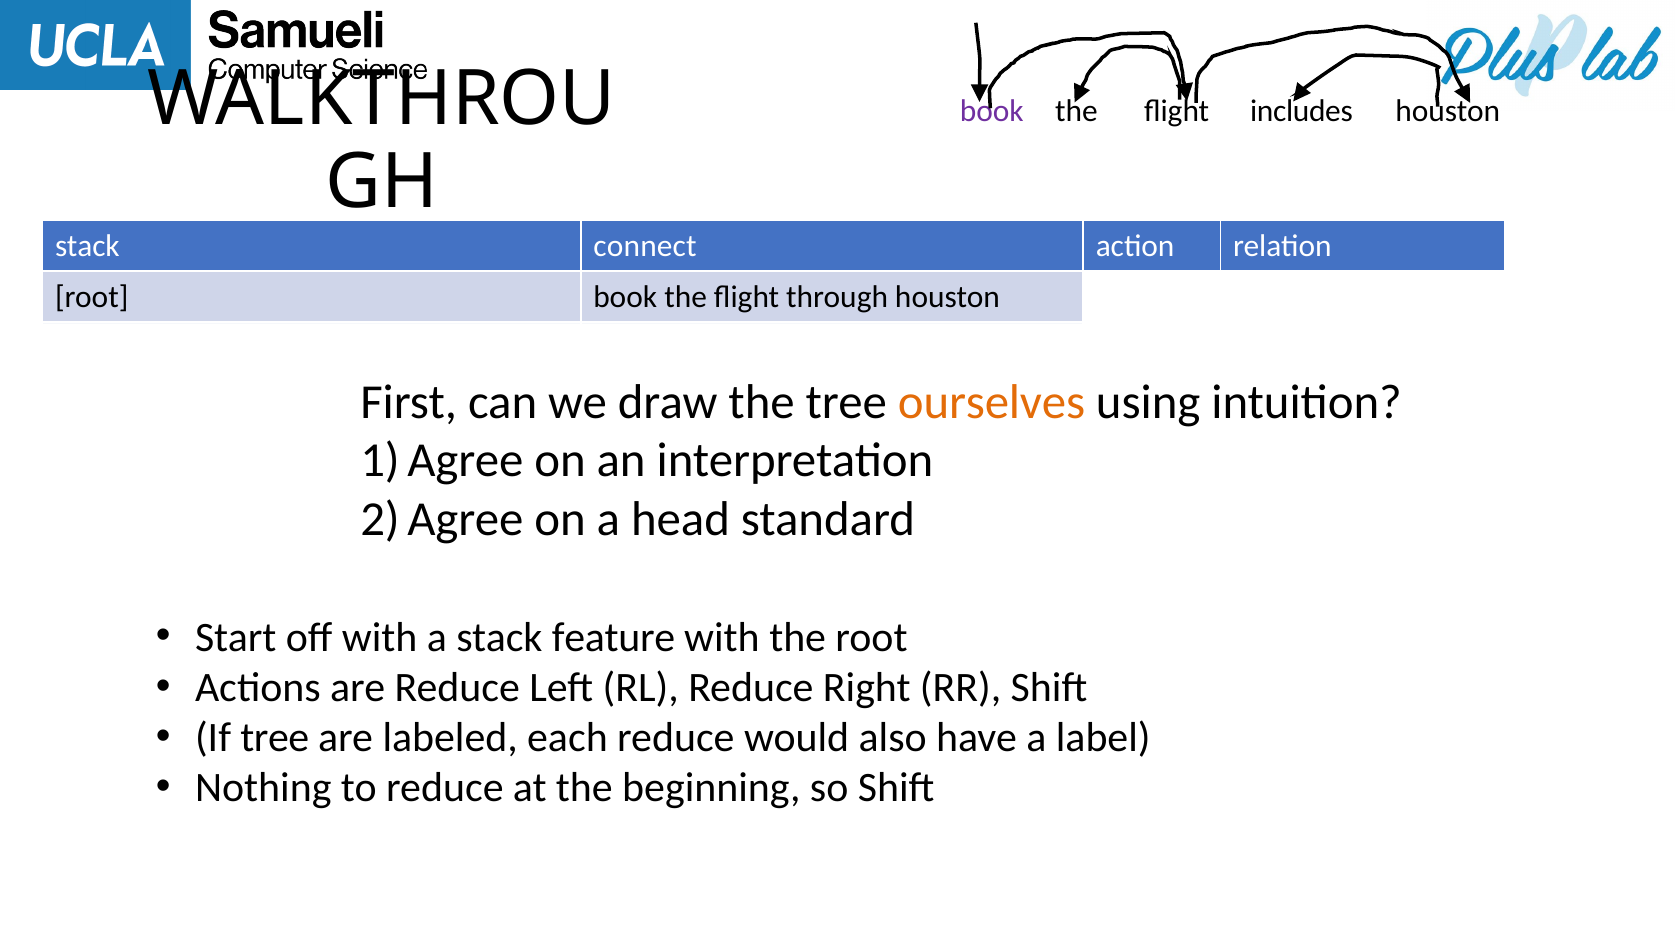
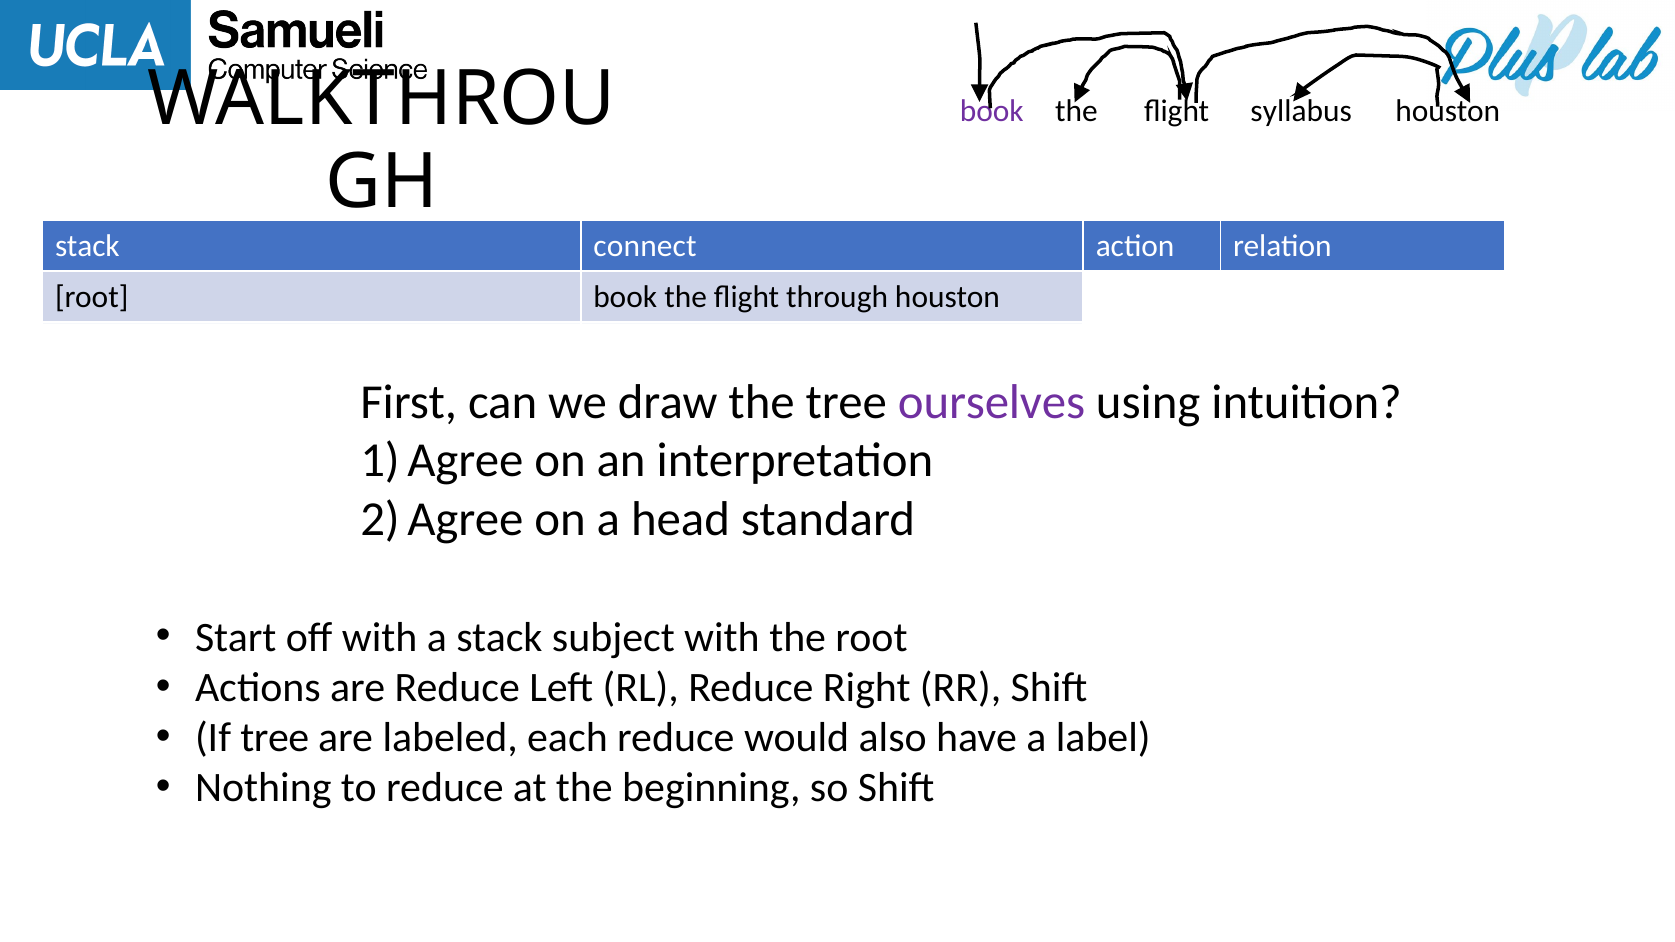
includes: includes -> syllabus
ourselves colour: orange -> purple
feature: feature -> subject
